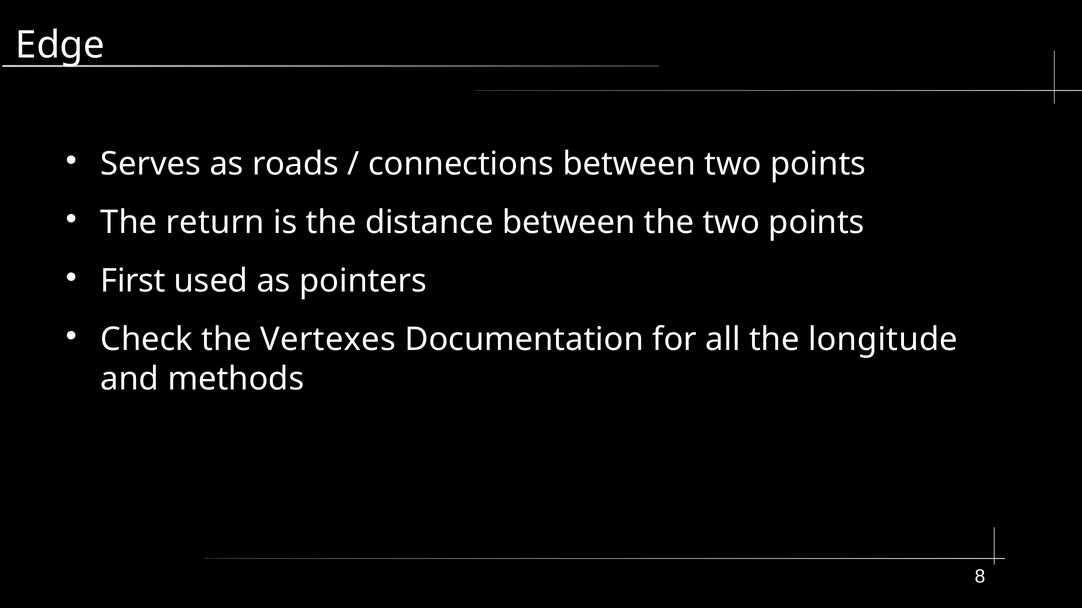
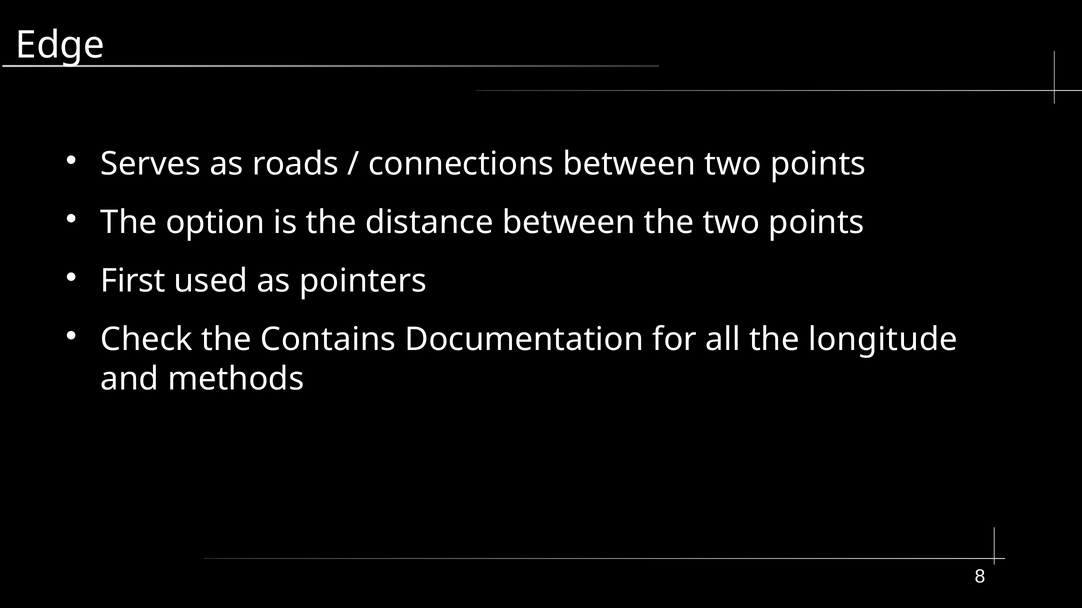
return: return -> option
Vertexes: Vertexes -> Contains
